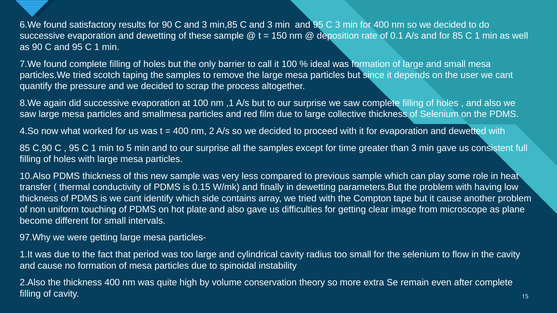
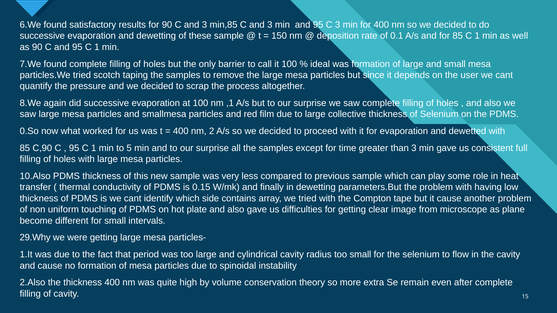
4.So: 4.So -> 0.So
97.Why: 97.Why -> 29.Why
